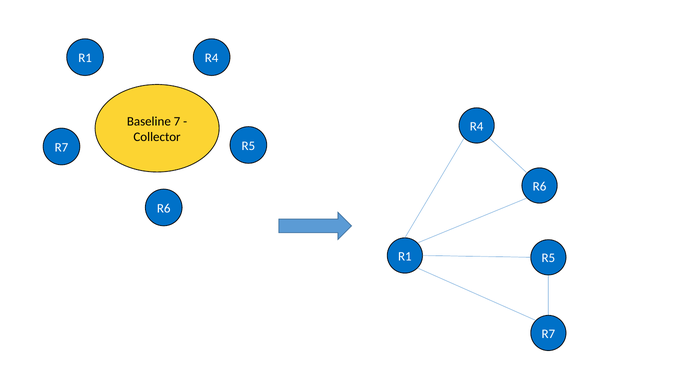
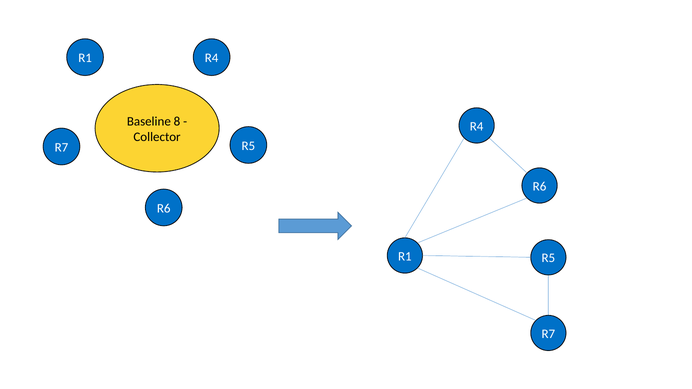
7: 7 -> 8
